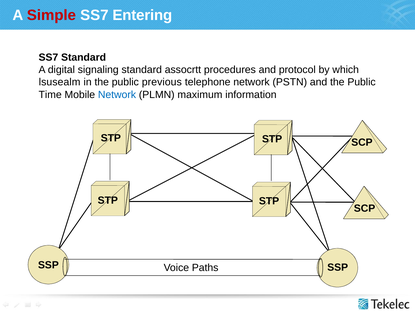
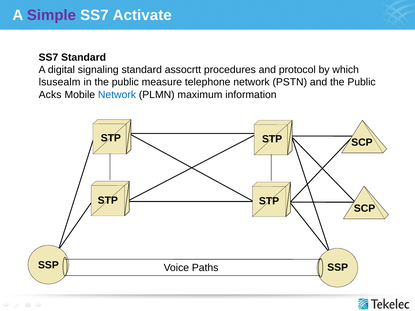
Simple colour: red -> purple
Entering: Entering -> Activate
previous: previous -> measure
Time: Time -> Acks
